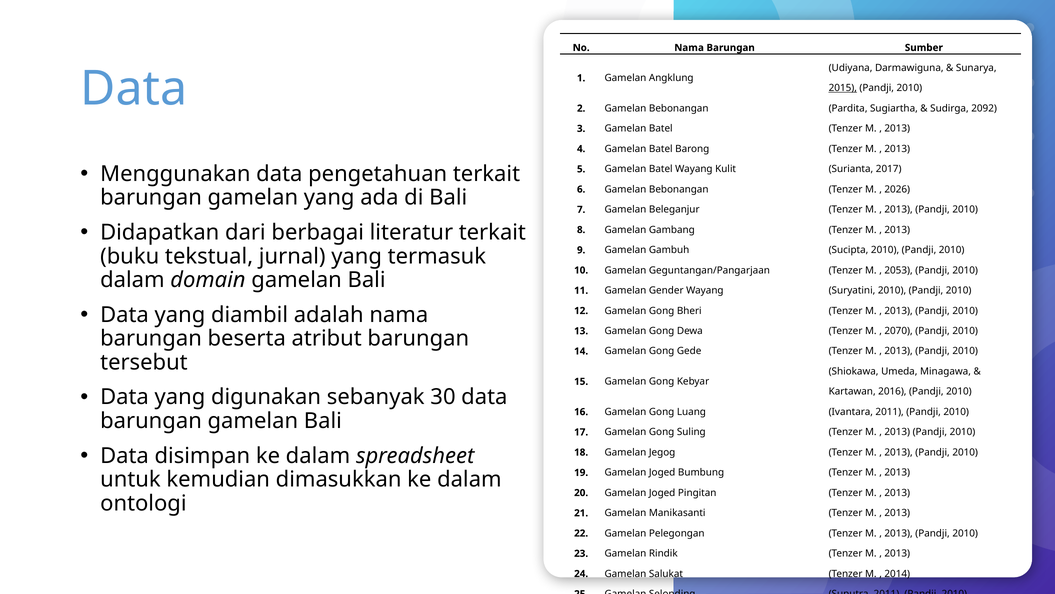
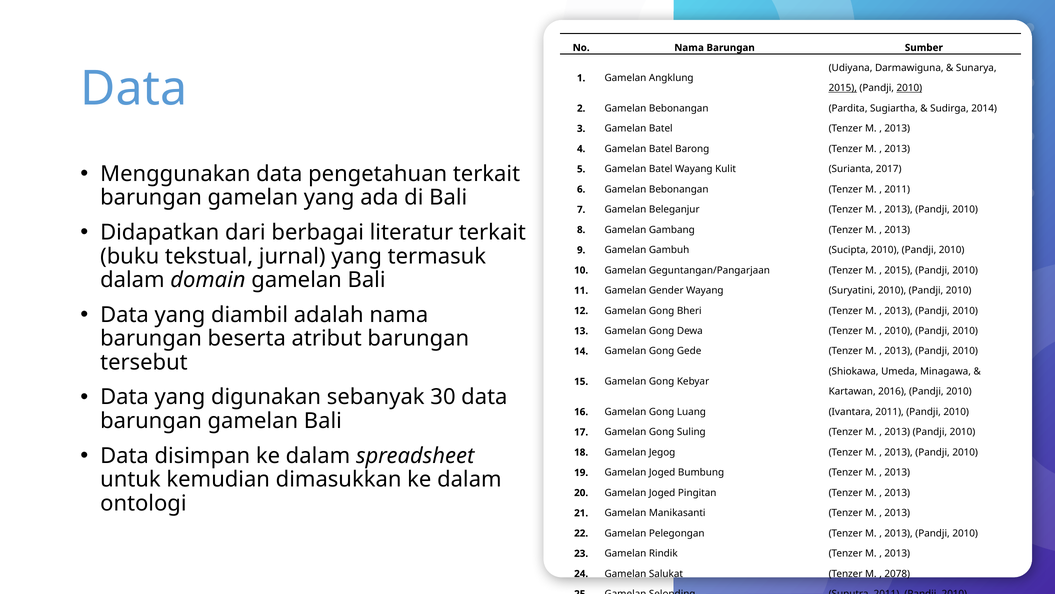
2010 at (909, 88) underline: none -> present
Sudirga 2092: 2092 -> 2014
2026 at (897, 189): 2026 -> 2011
2053 at (899, 270): 2053 -> 2015
2070 at (899, 331): 2070 -> 2010
2014 at (897, 573): 2014 -> 2078
